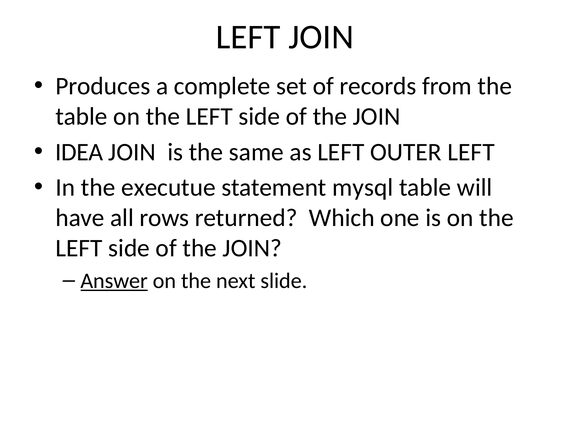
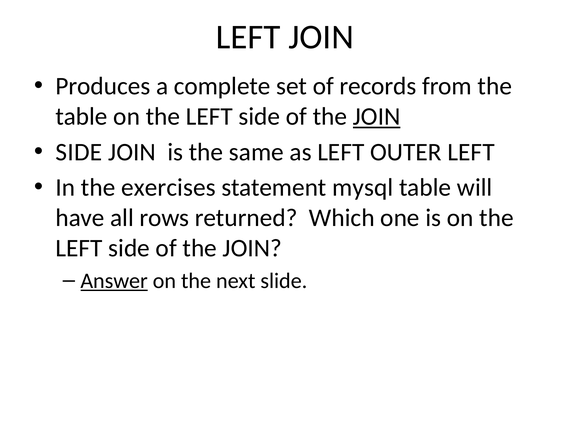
JOIN at (377, 117) underline: none -> present
IDEA at (79, 152): IDEA -> SIDE
executue: executue -> exercises
